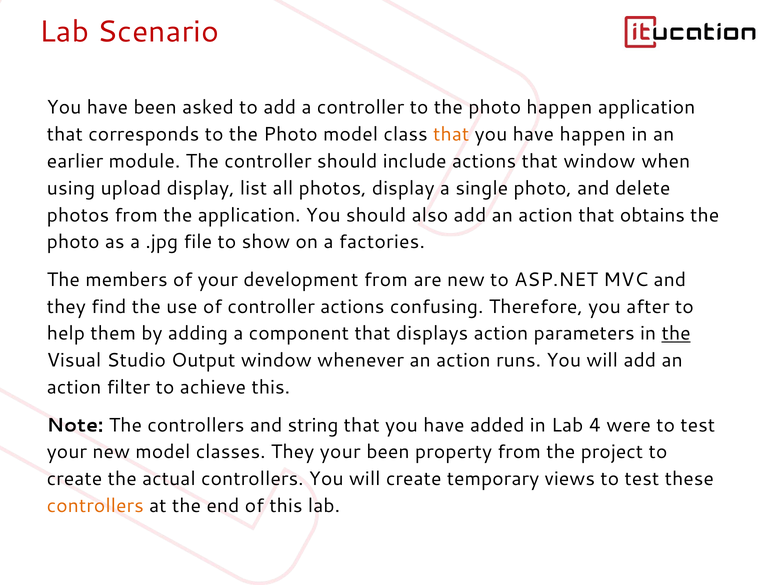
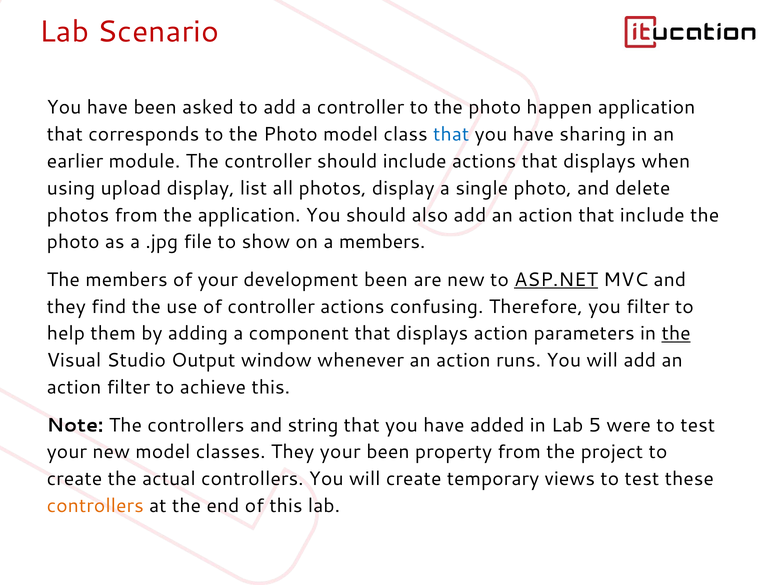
that at (451, 134) colour: orange -> blue
have happen: happen -> sharing
actions that window: window -> displays
that obtains: obtains -> include
a factories: factories -> members
development from: from -> been
ASP.NET underline: none -> present
you after: after -> filter
4: 4 -> 5
